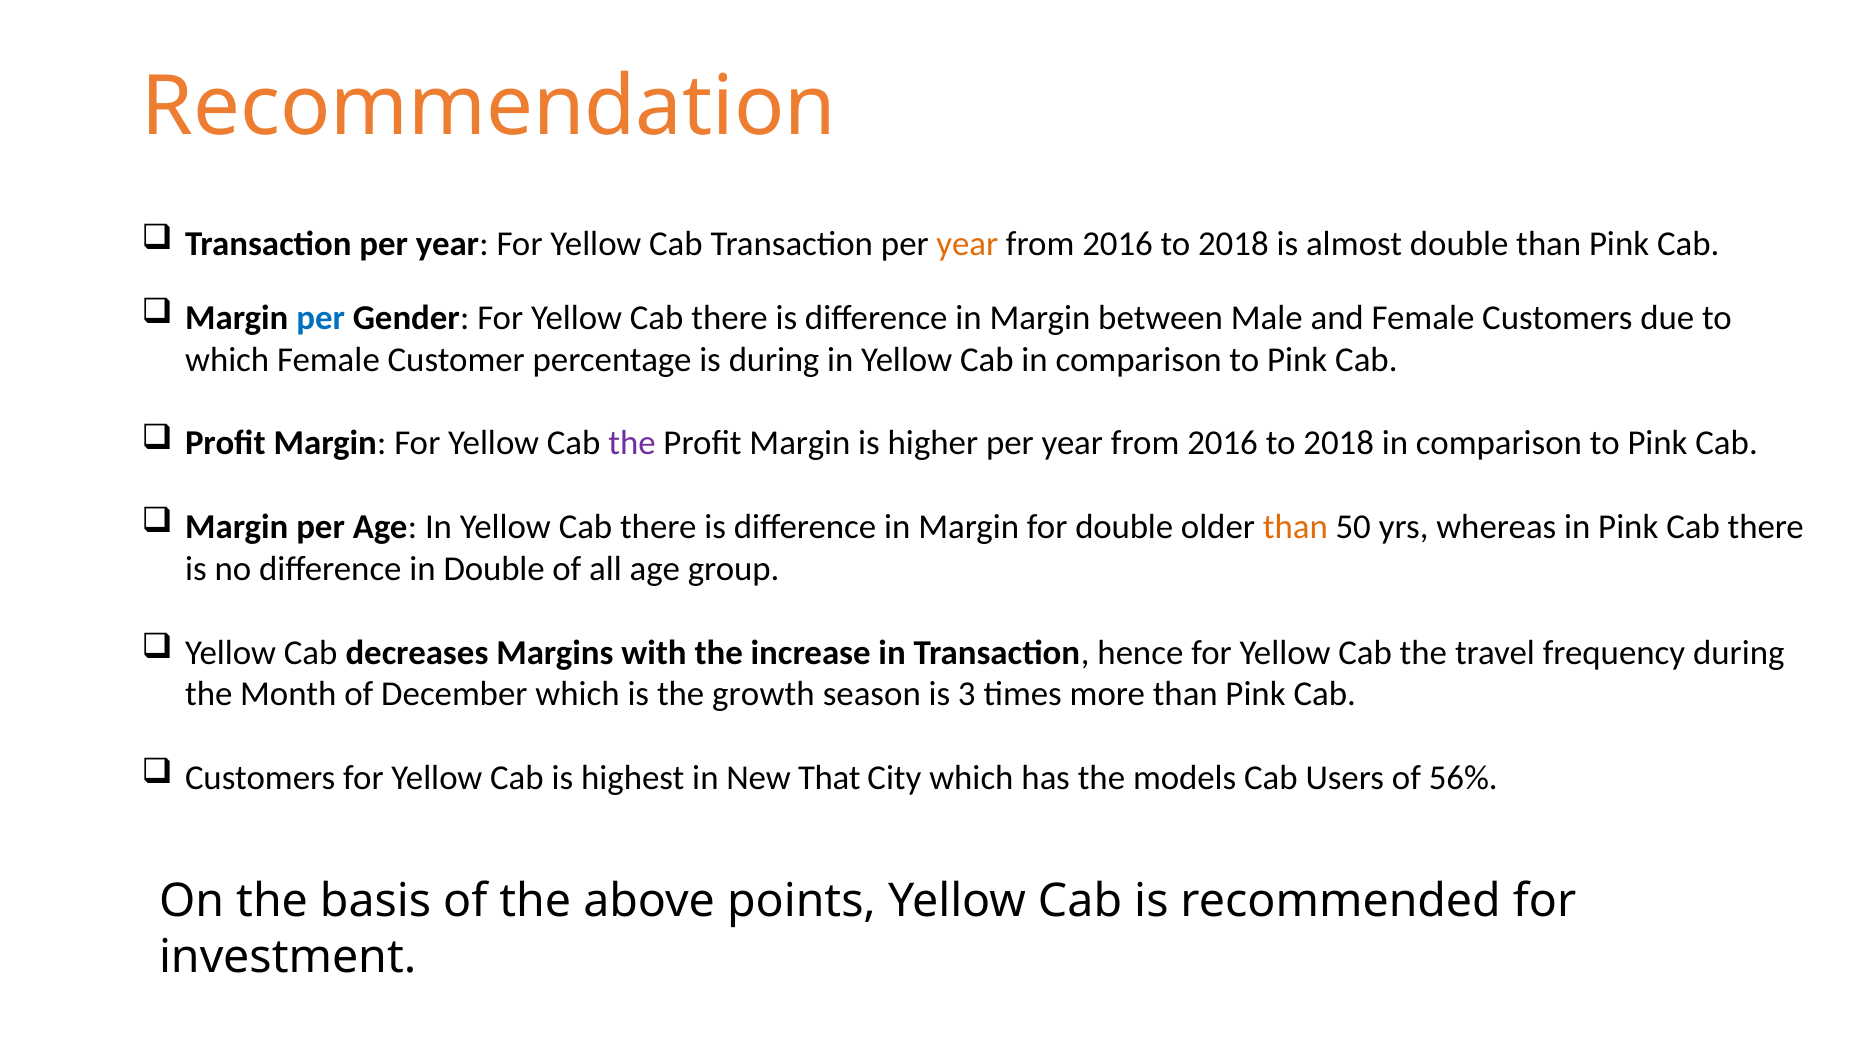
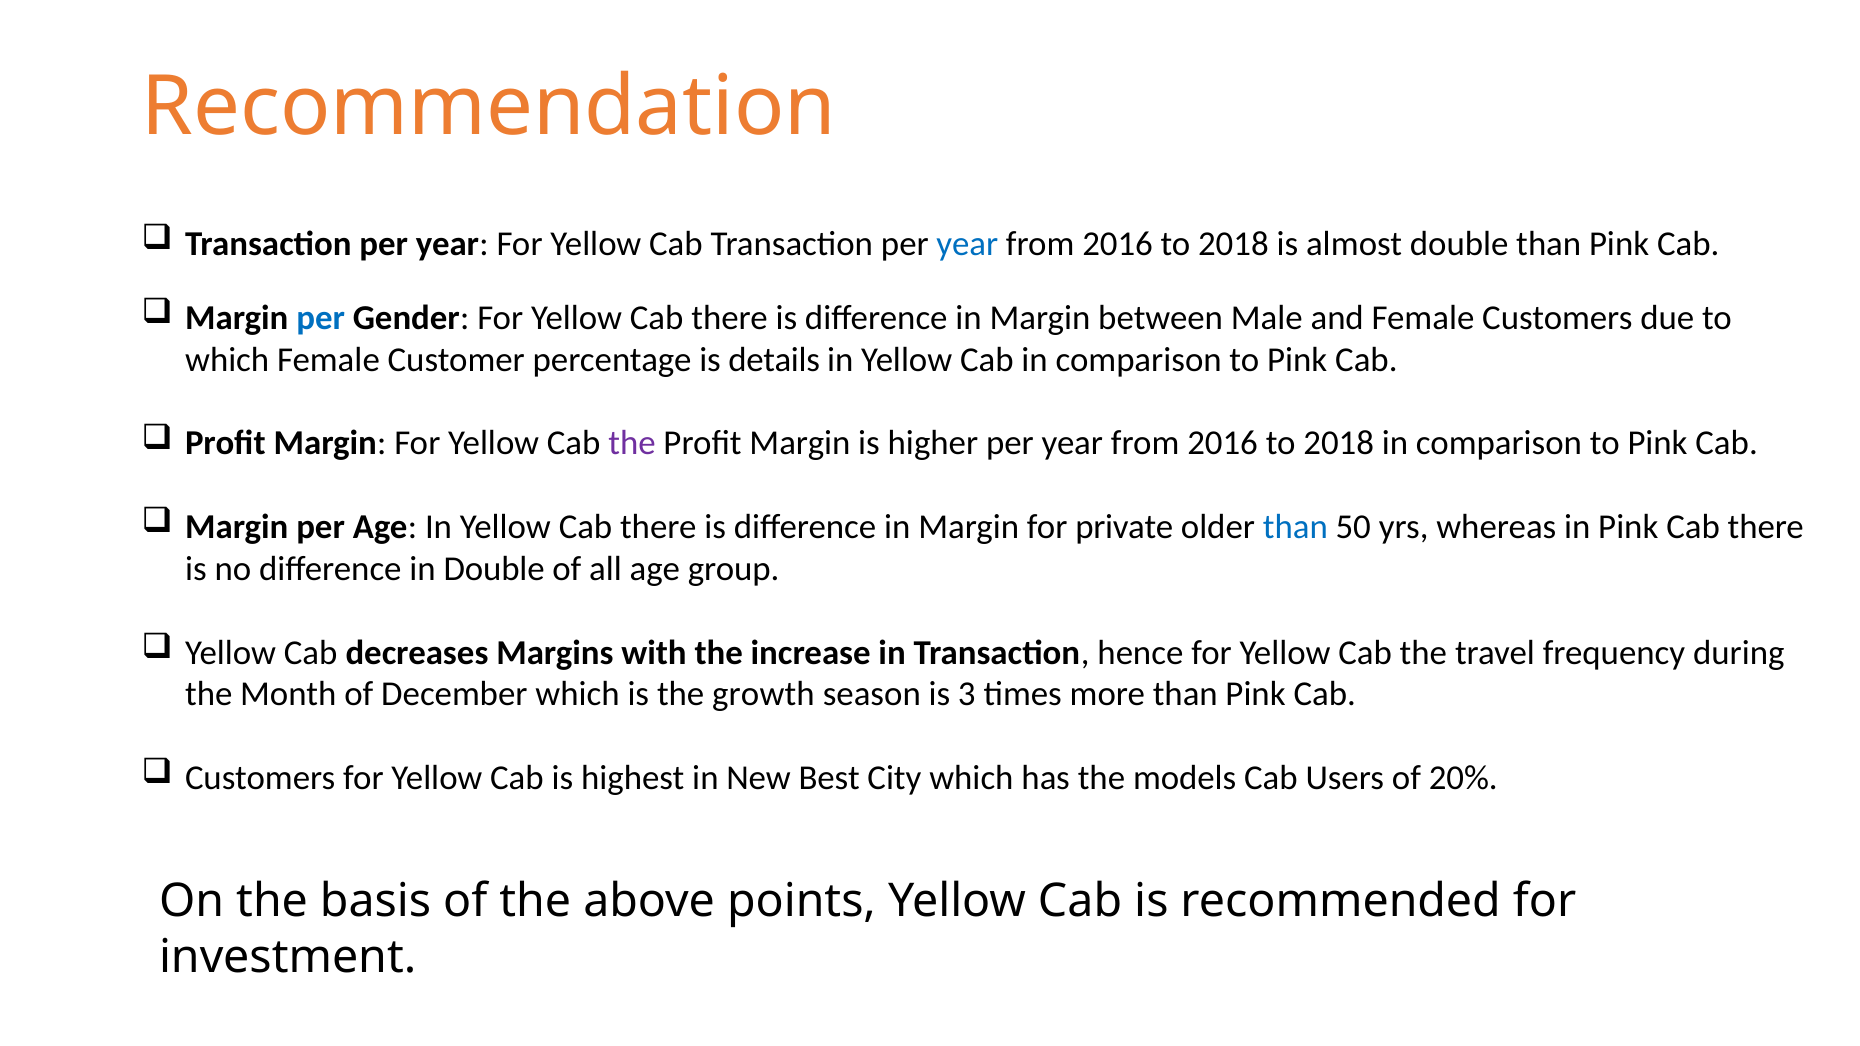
year at (967, 244) colour: orange -> blue
is during: during -> details
for double: double -> private
than at (1295, 527) colour: orange -> blue
That: That -> Best
56%: 56% -> 20%
